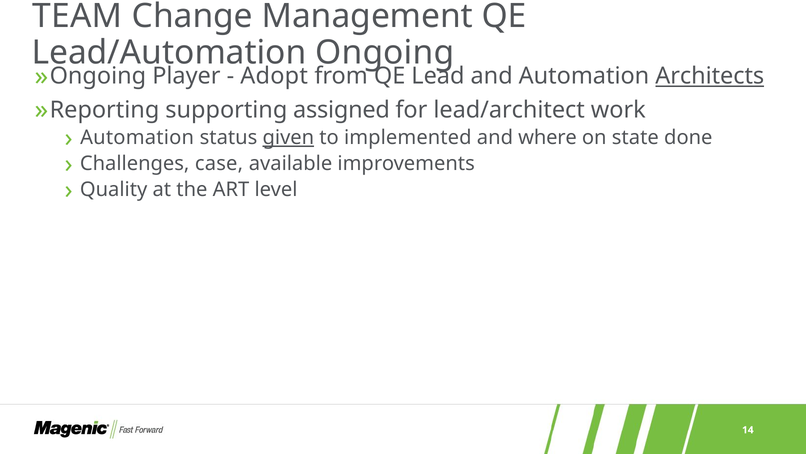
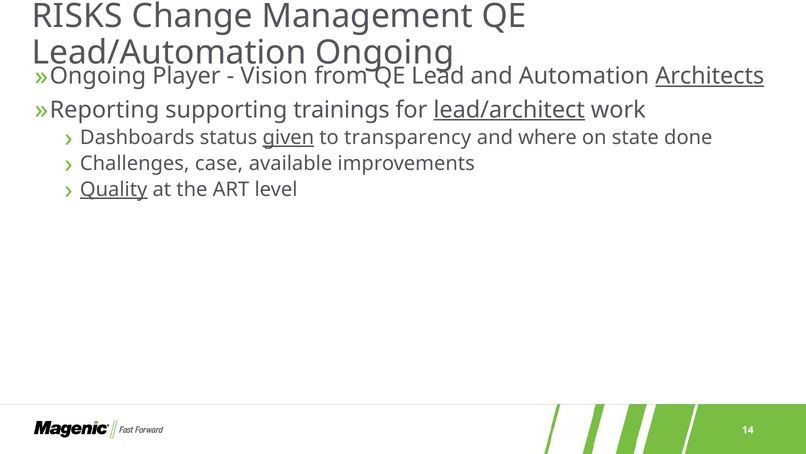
TEAM: TEAM -> RISKS
Adopt: Adopt -> Vision
assigned: assigned -> trainings
lead/architect underline: none -> present
Automation at (137, 137): Automation -> Dashboards
implemented: implemented -> transparency
Quality underline: none -> present
